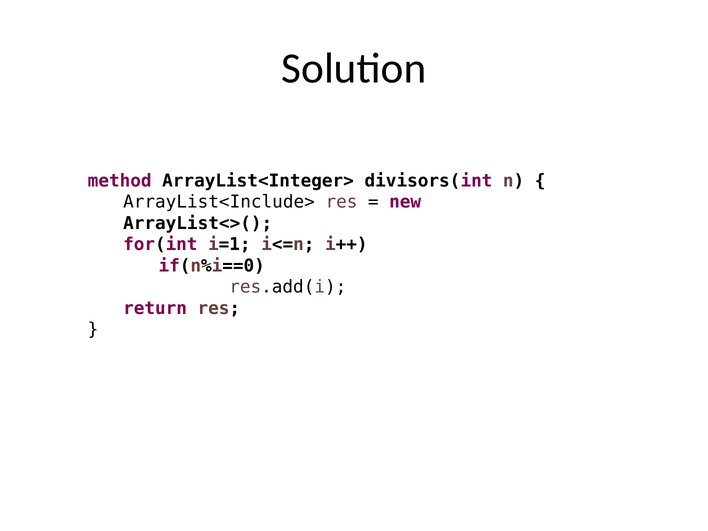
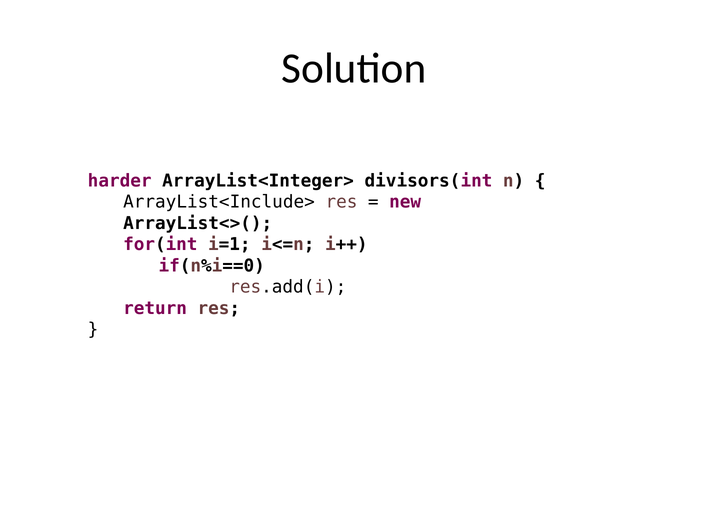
method: method -> harder
